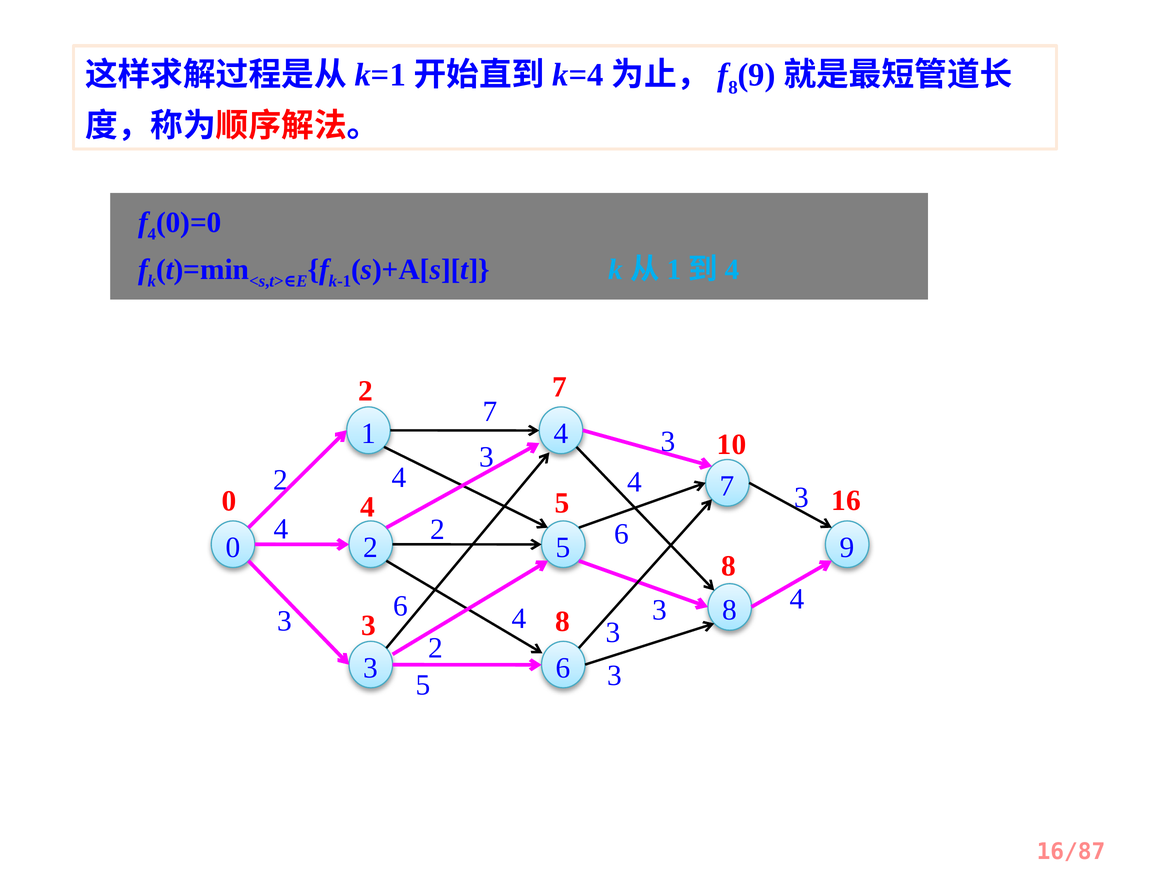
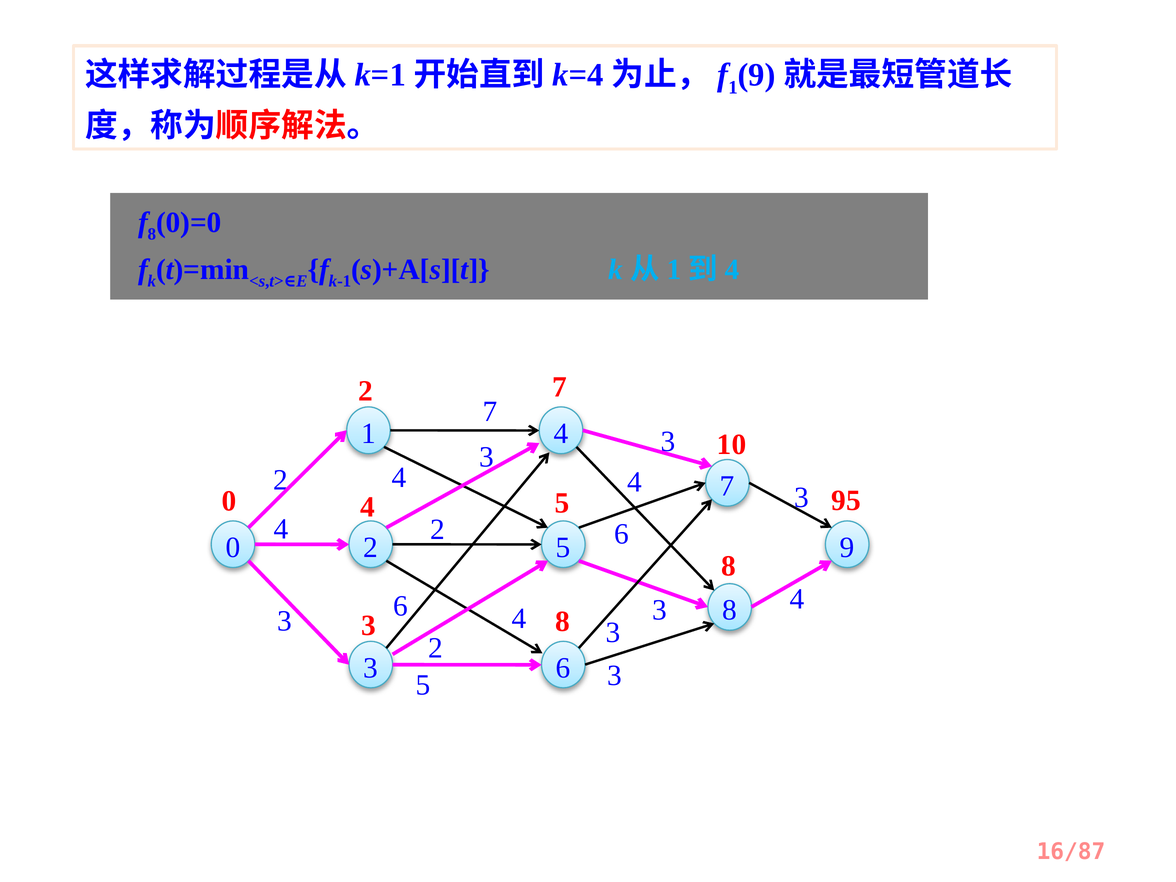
8 at (733, 87): 8 -> 1
4 at (152, 234): 4 -> 8
16: 16 -> 95
